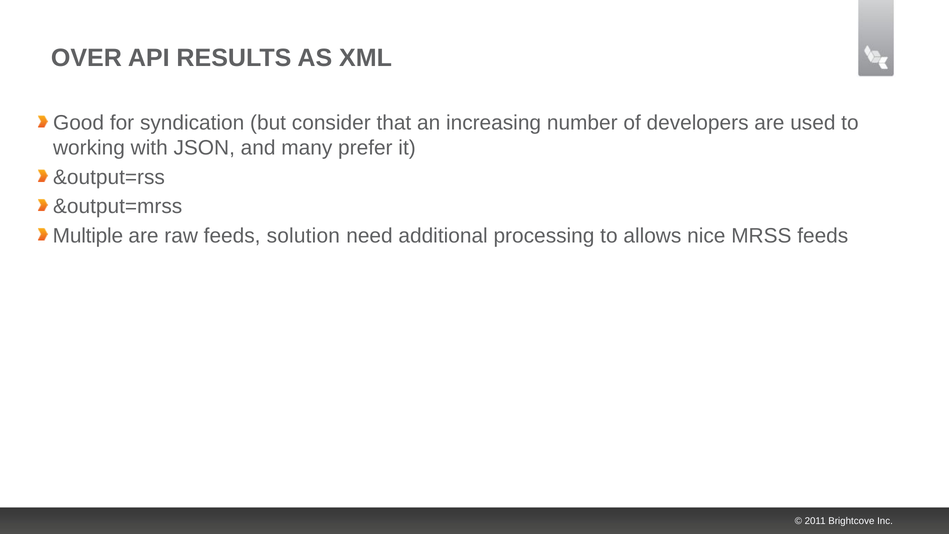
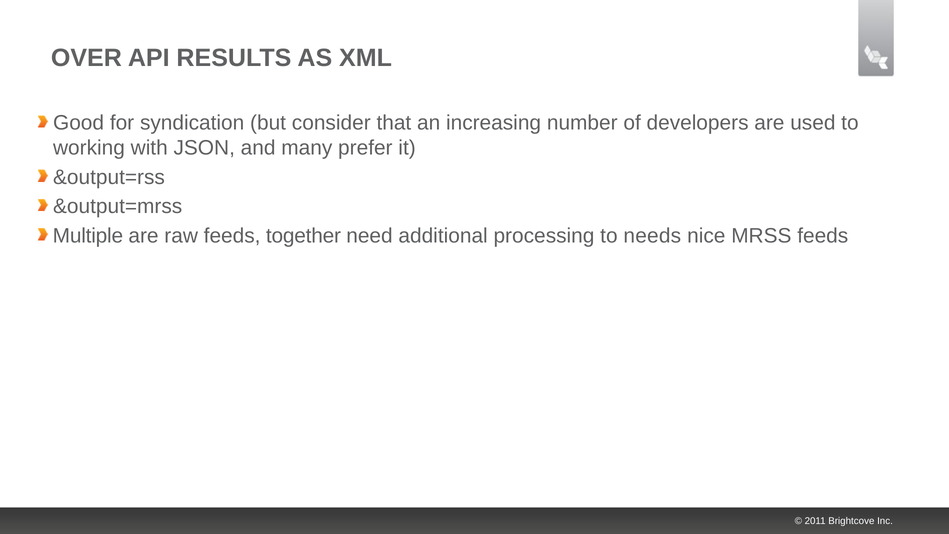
solution: solution -> together
allows: allows -> needs
